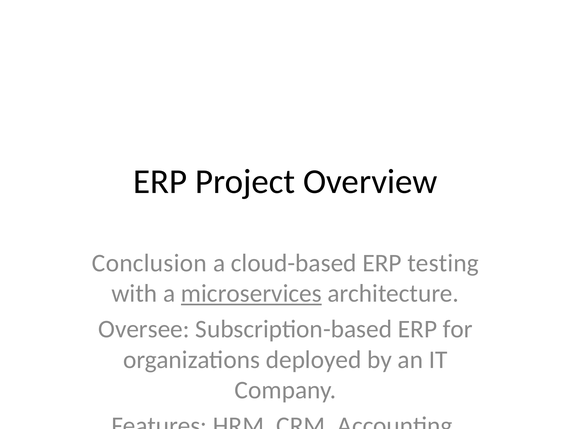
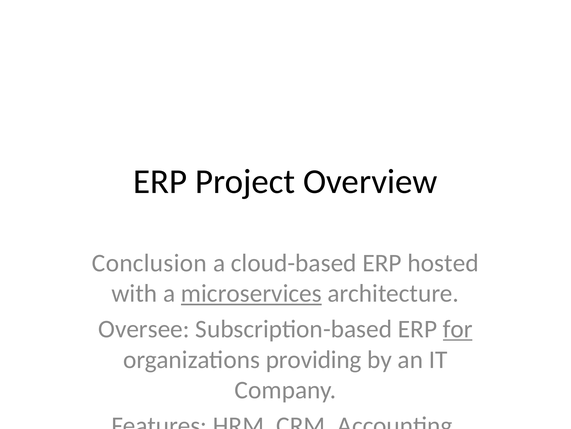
testing: testing -> hosted
for underline: none -> present
deployed: deployed -> providing
